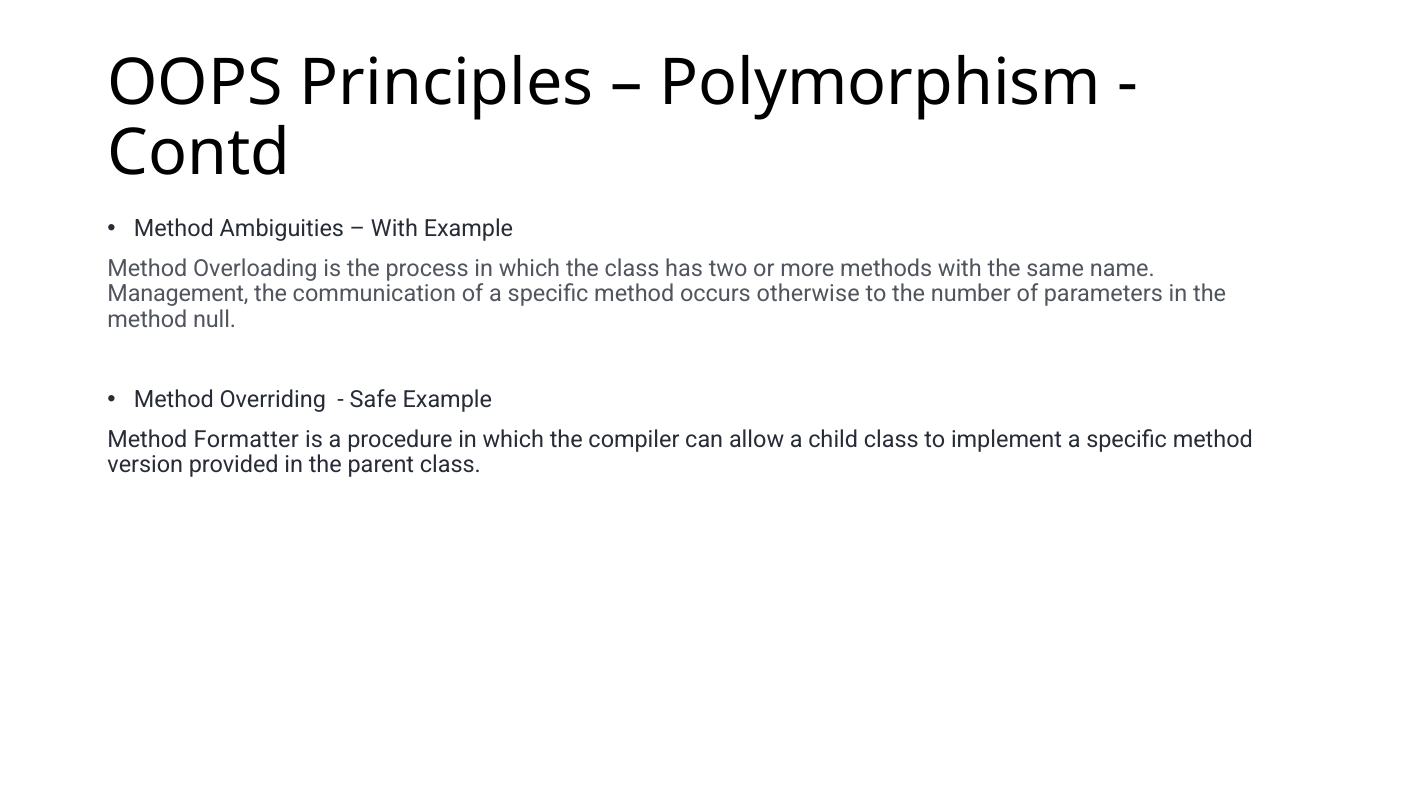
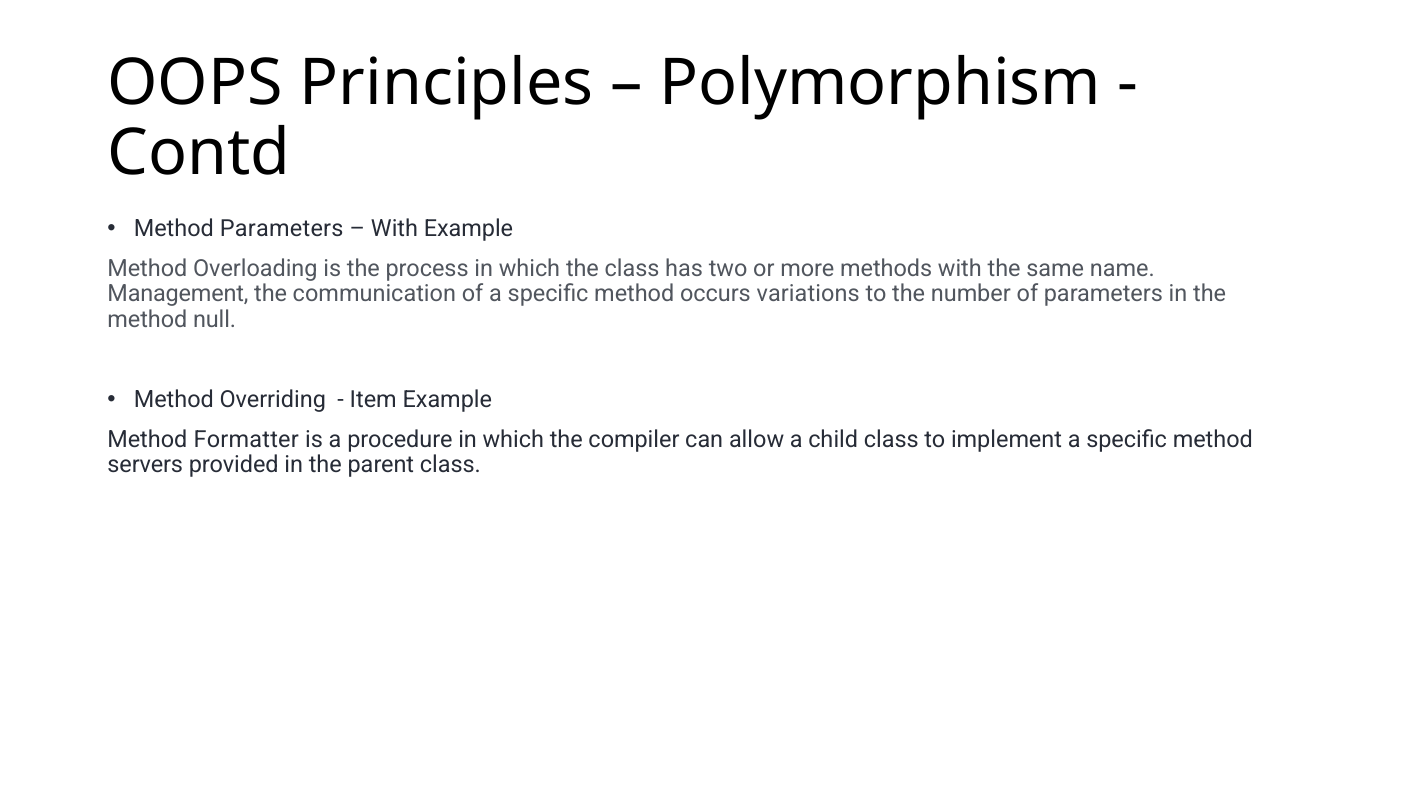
Method Ambiguities: Ambiguities -> Parameters
otherwise: otherwise -> variations
Safe: Safe -> Item
version: version -> servers
